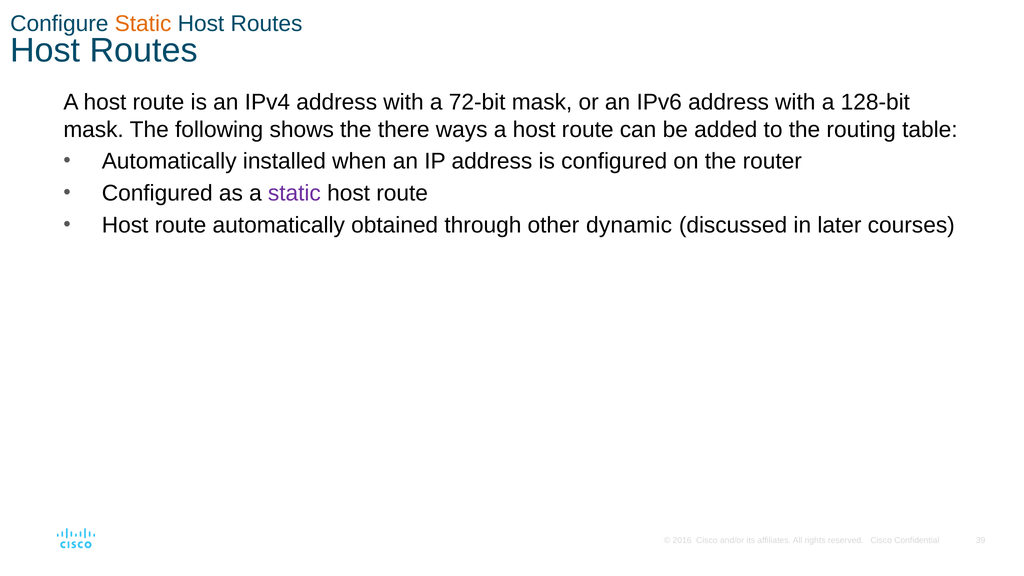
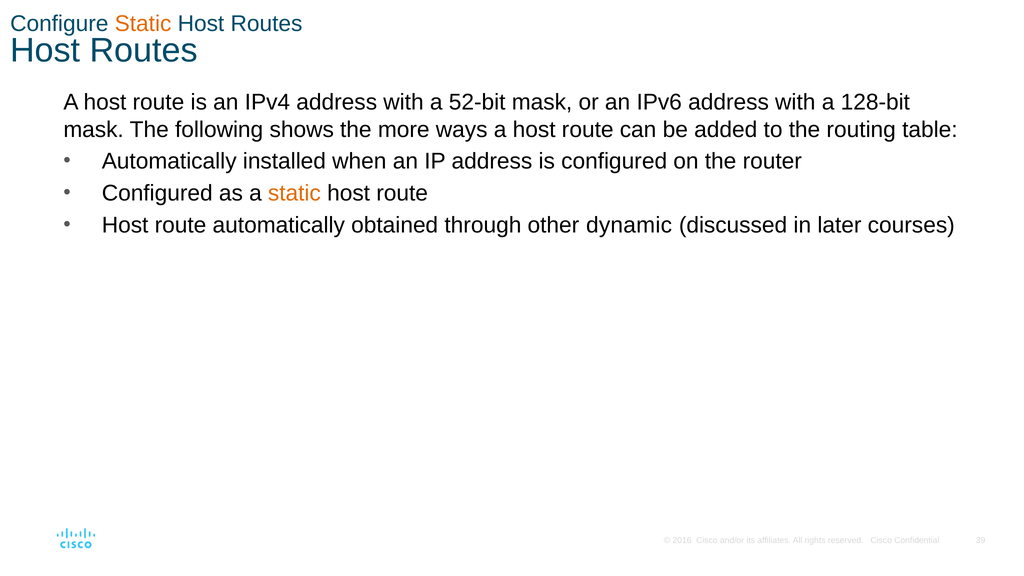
72-bit: 72-bit -> 52-bit
there: there -> more
static at (294, 193) colour: purple -> orange
